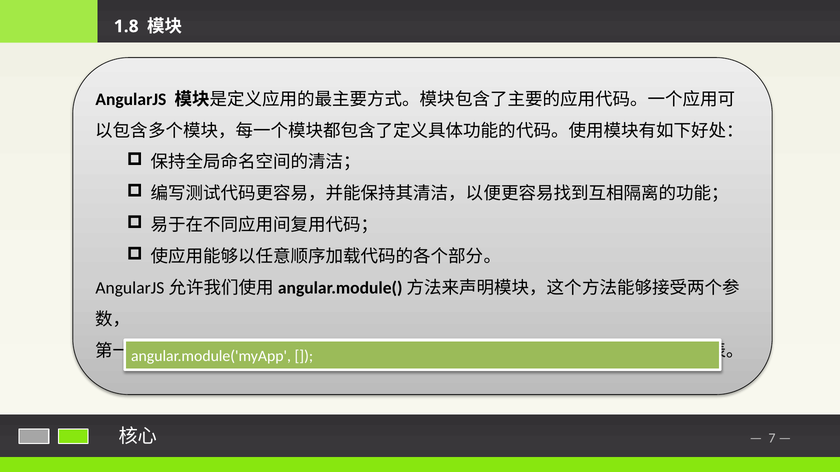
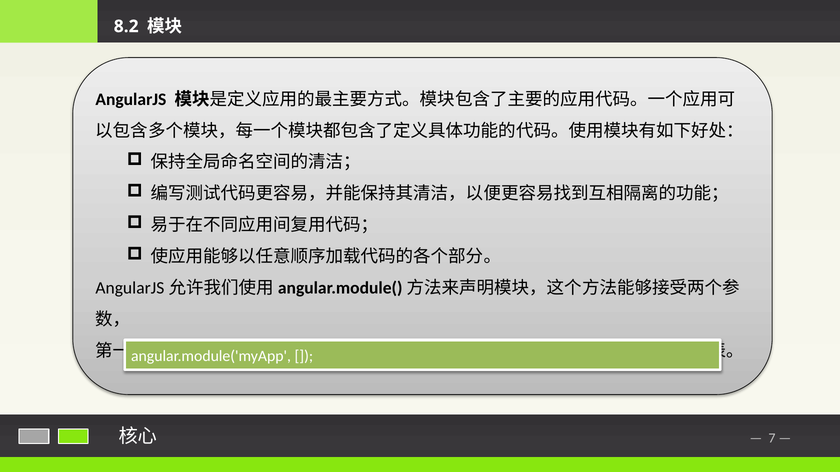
1.8: 1.8 -> 8.2
